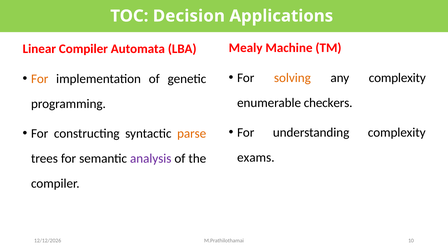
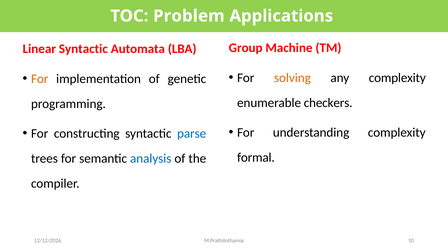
Decision: Decision -> Problem
Mealy: Mealy -> Group
Linear Compiler: Compiler -> Syntactic
parse colour: orange -> blue
exams: exams -> formal
analysis colour: purple -> blue
